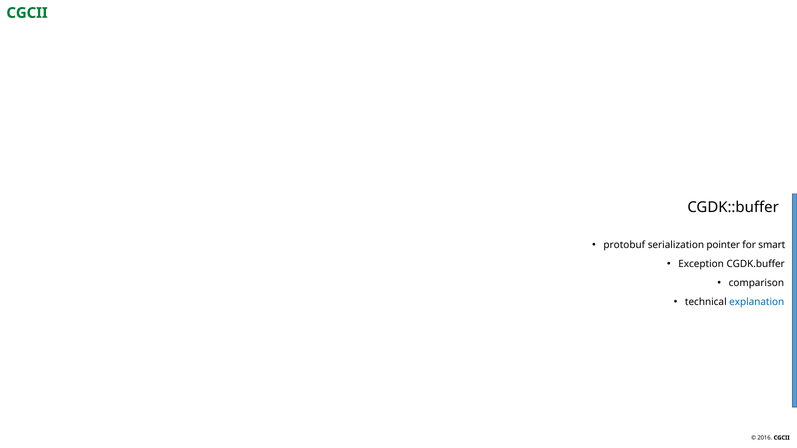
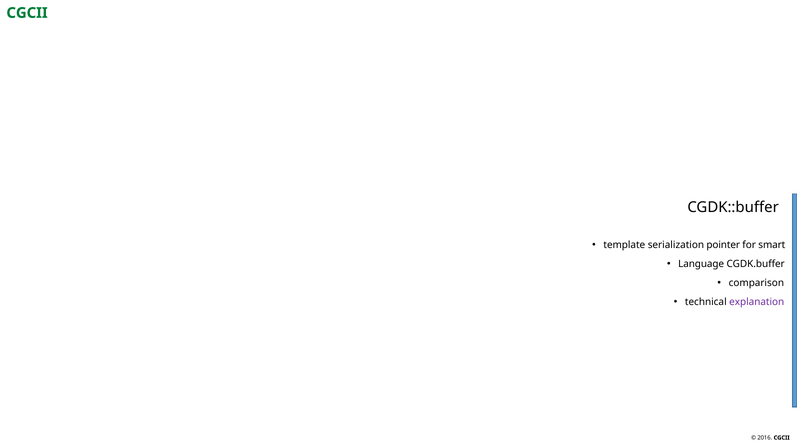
protobuf: protobuf -> template
Exception: Exception -> Language
explanation colour: blue -> purple
